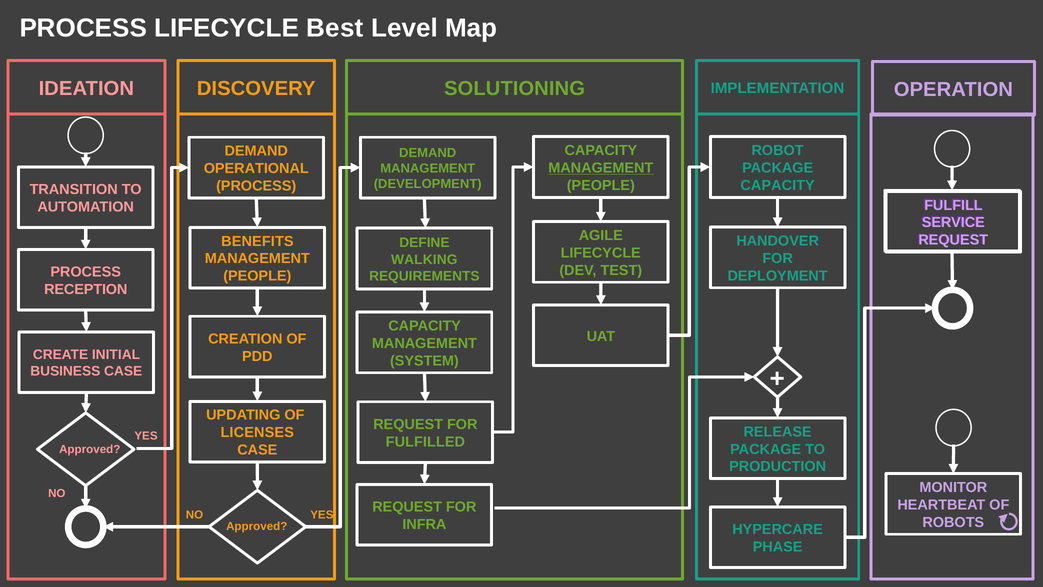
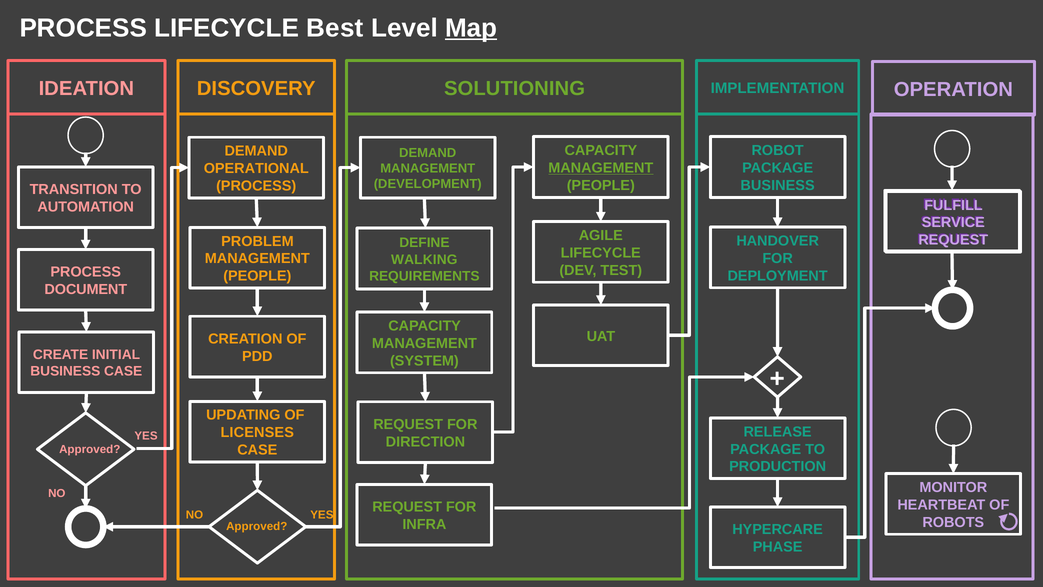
Map underline: none -> present
CAPACITY at (778, 185): CAPACITY -> BUSINESS
BENEFITS: BENEFITS -> PROBLEM
RECEPTION: RECEPTION -> DOCUMENT
FULFILLED: FULFILLED -> DIRECTION
